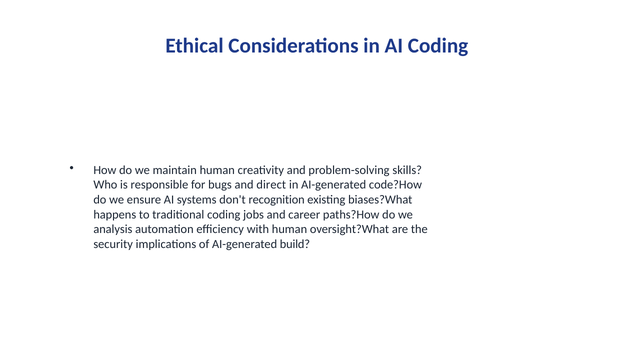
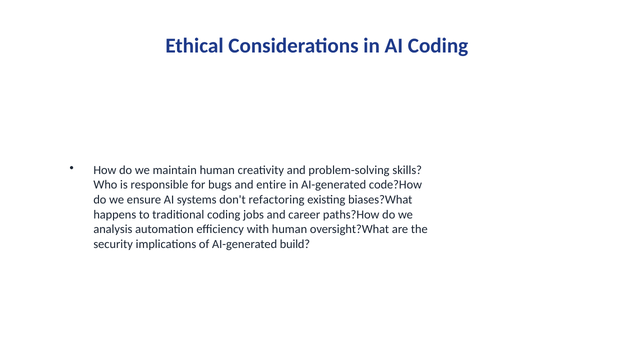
direct: direct -> entire
recognition: recognition -> refactoring
